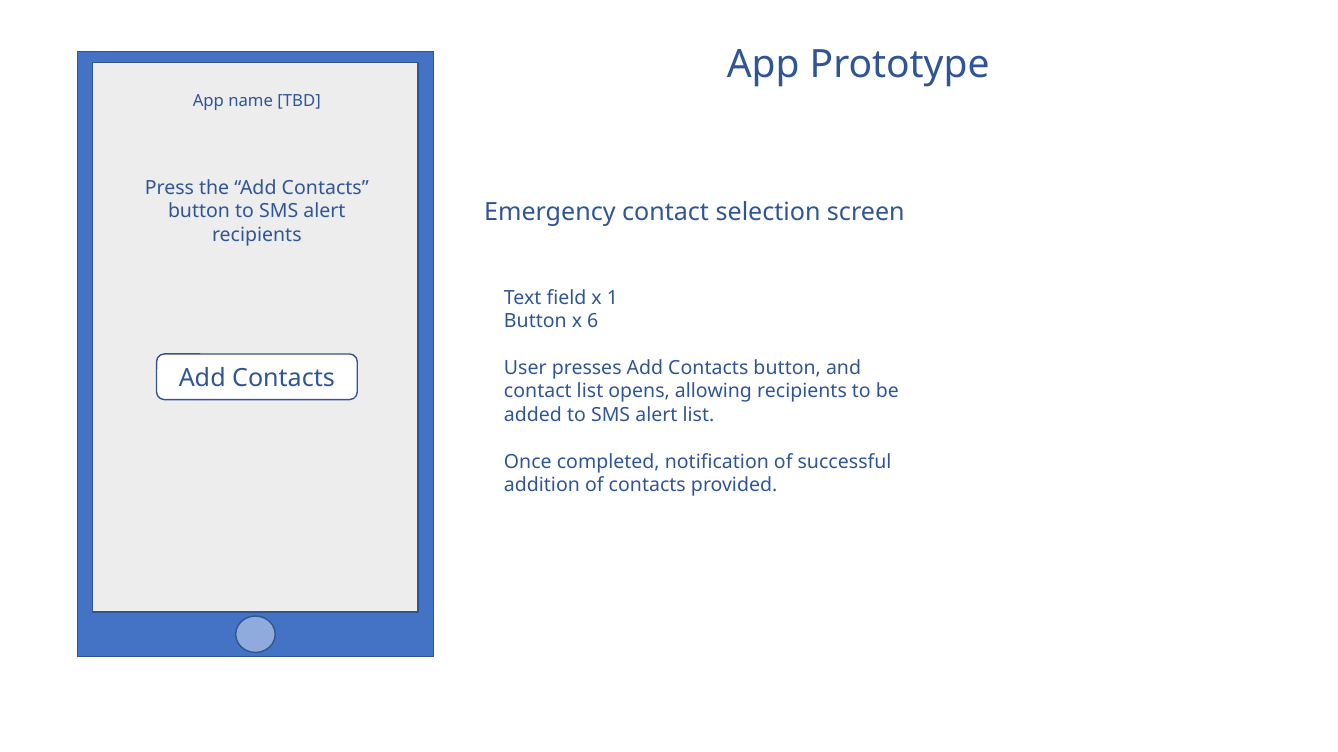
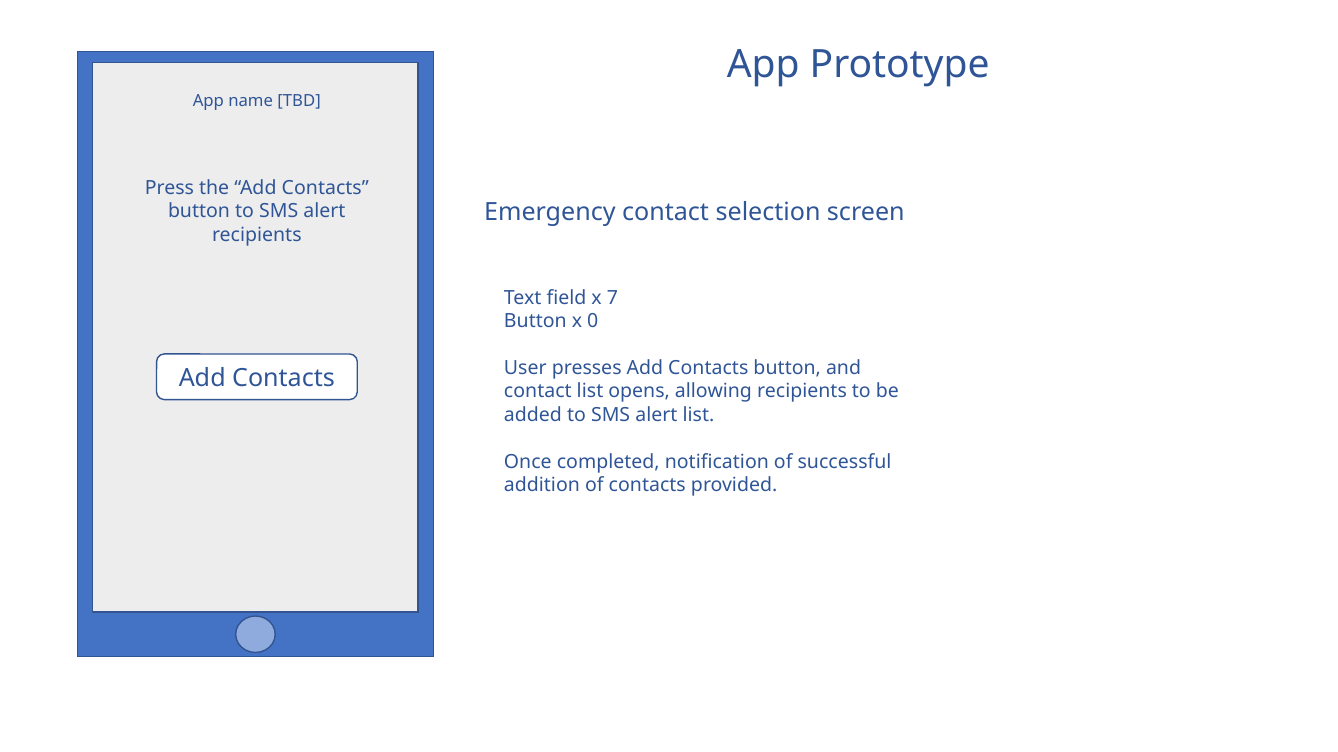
1: 1 -> 7
6: 6 -> 0
